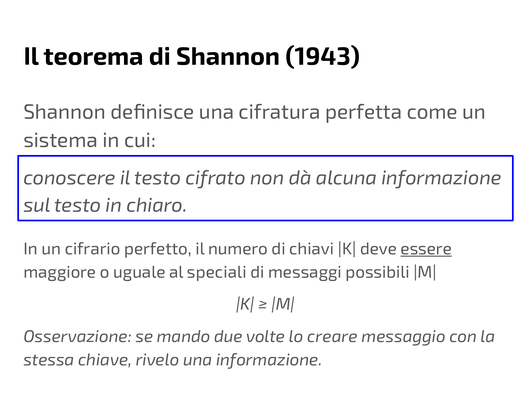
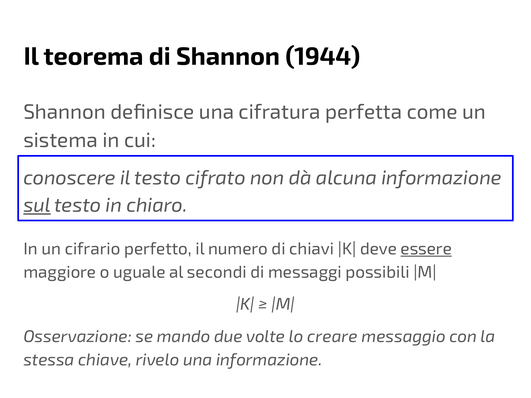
1943: 1943 -> 1944
sul underline: none -> present
speciali: speciali -> secondi
